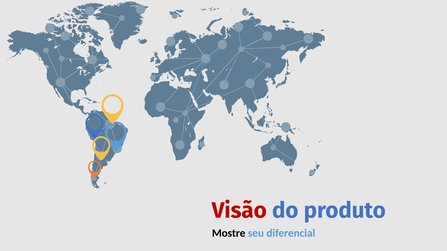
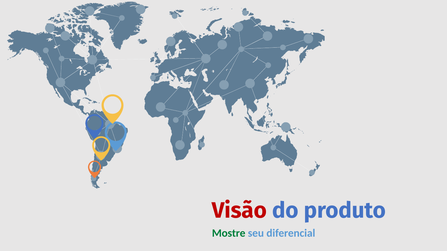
Mostre colour: black -> green
